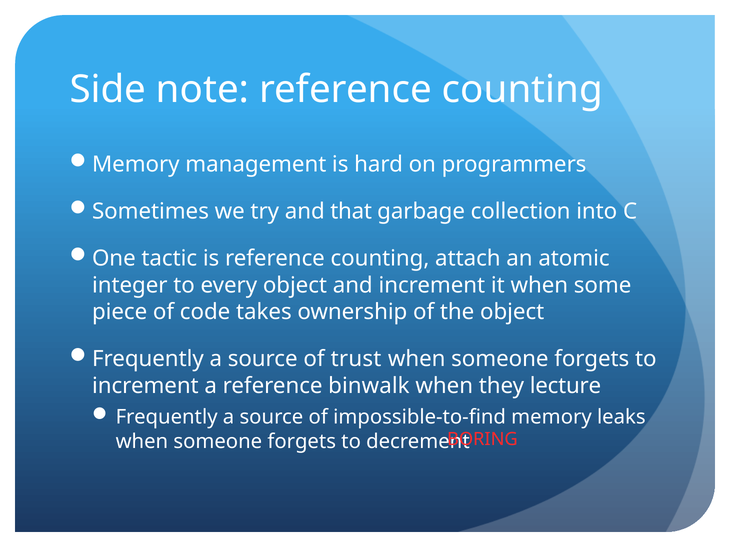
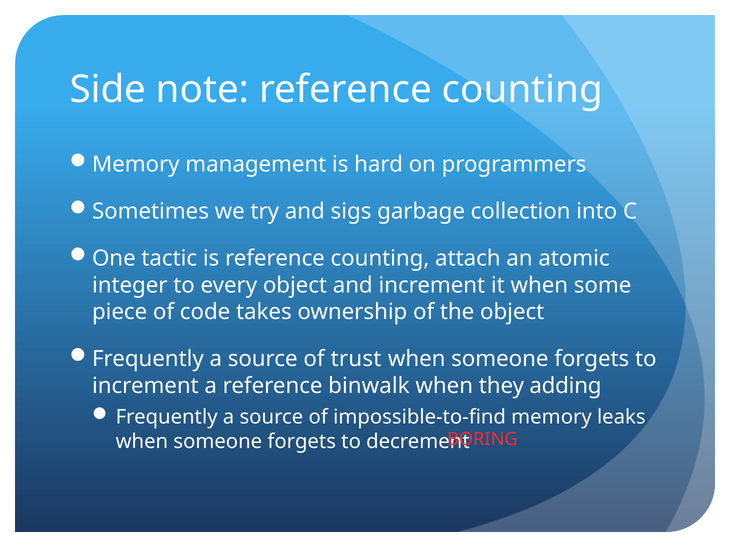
that: that -> sigs
lecture: lecture -> adding
